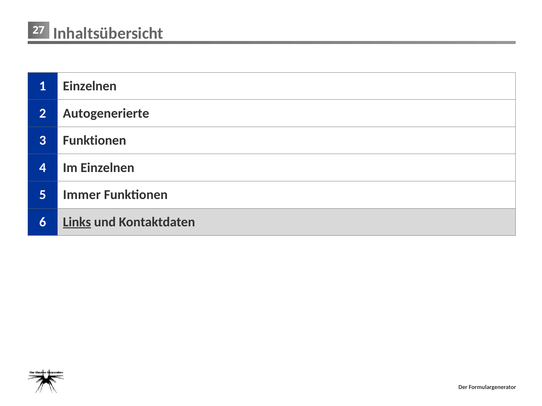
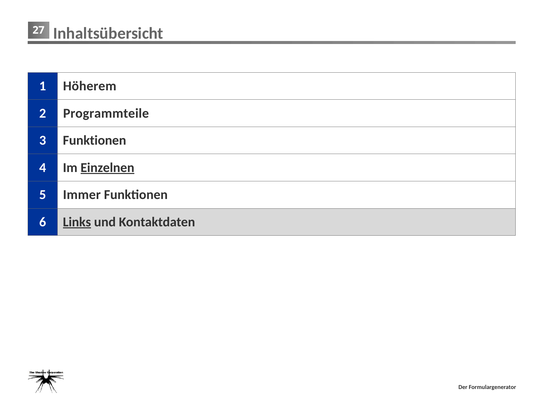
1 Einzelnen: Einzelnen -> Höherem
Autogenerierte: Autogenerierte -> Programmteile
Einzelnen at (107, 168) underline: none -> present
